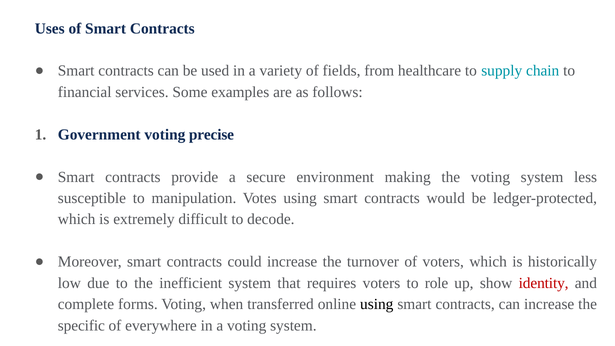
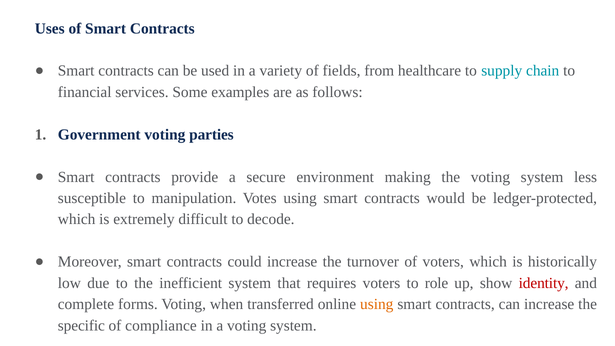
precise: precise -> parties
using at (377, 304) colour: black -> orange
everywhere: everywhere -> compliance
